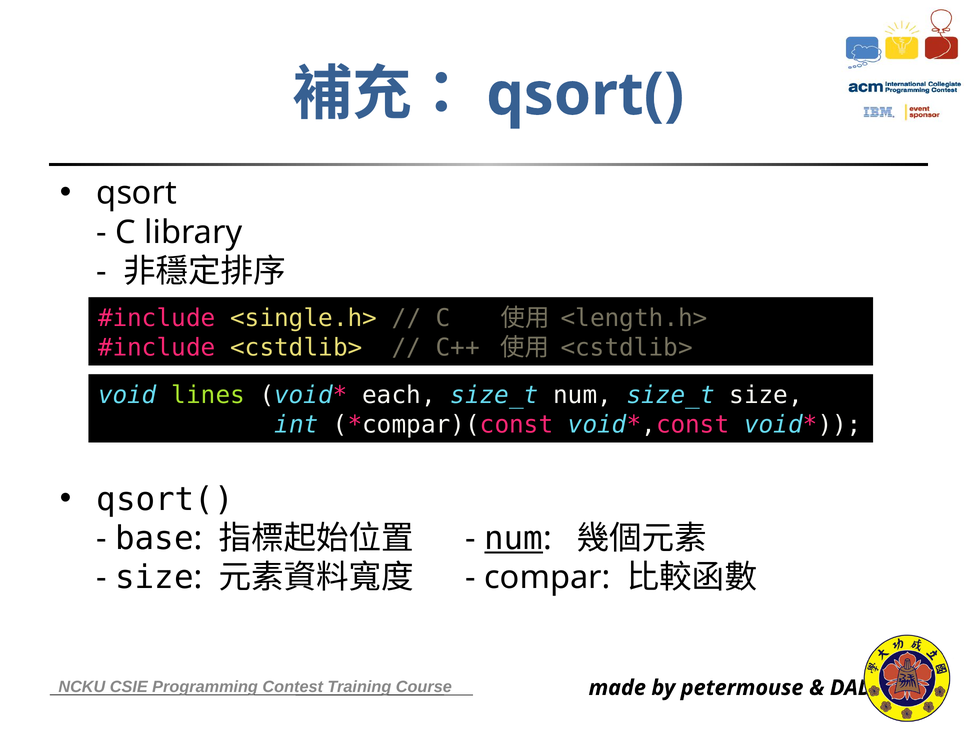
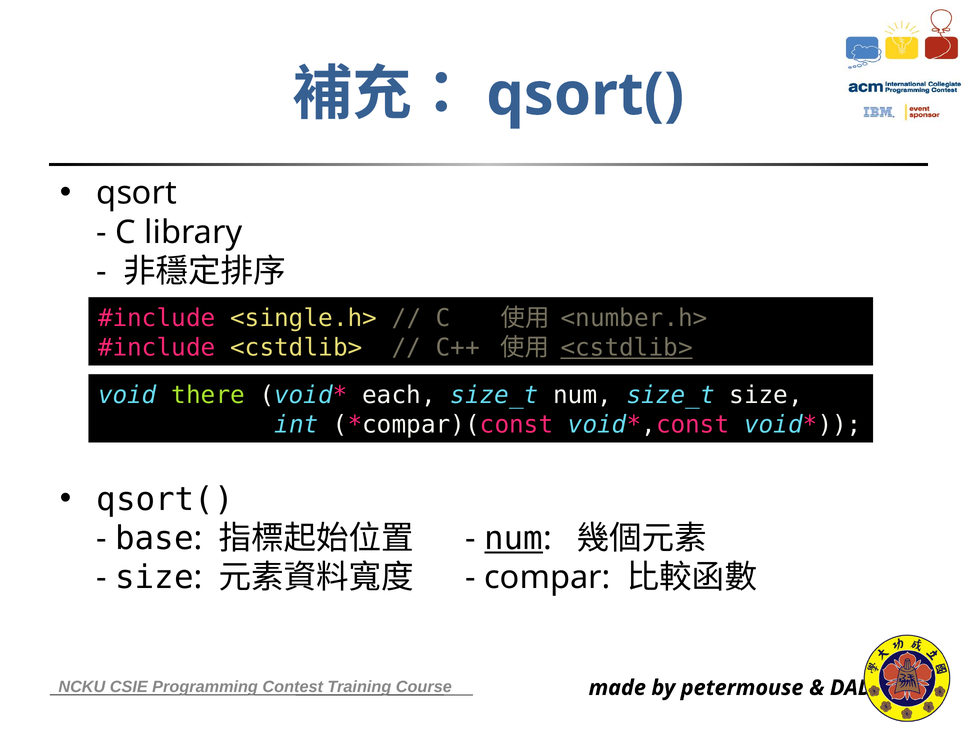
<length.h>: <length.h> -> <number.h>
<cstdlib> at (627, 348) underline: none -> present
lines: lines -> there
